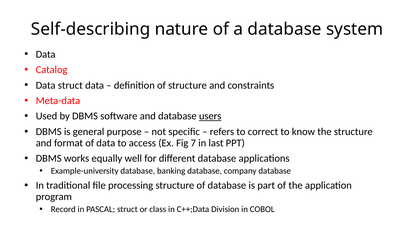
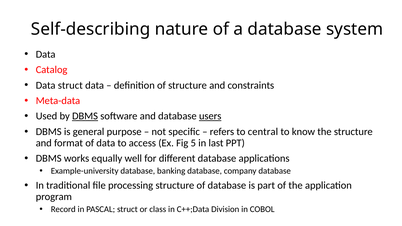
DBMS at (85, 116) underline: none -> present
correct: correct -> central
7: 7 -> 5
